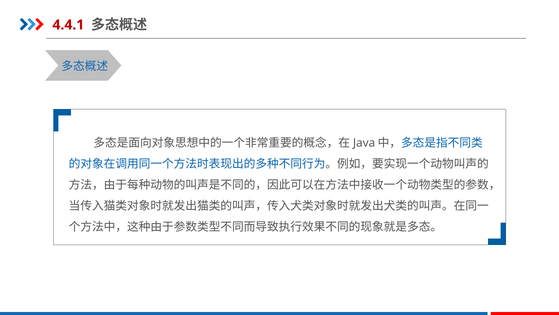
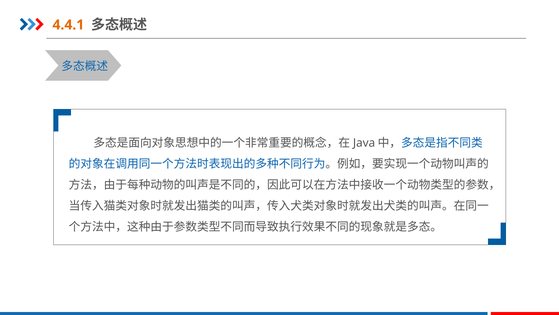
4.4.1 colour: red -> orange
